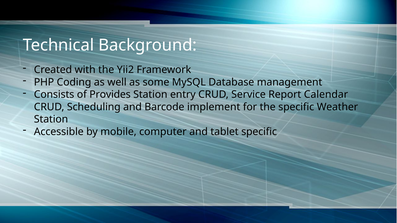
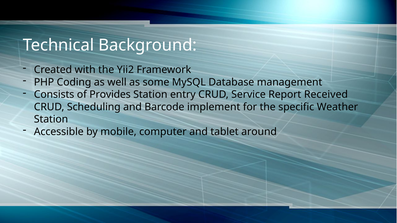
Calendar: Calendar -> Received
tablet specific: specific -> around
